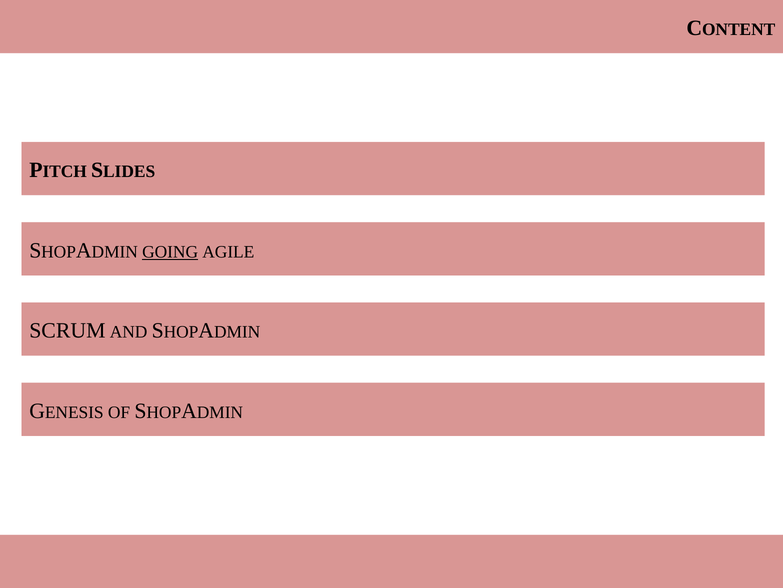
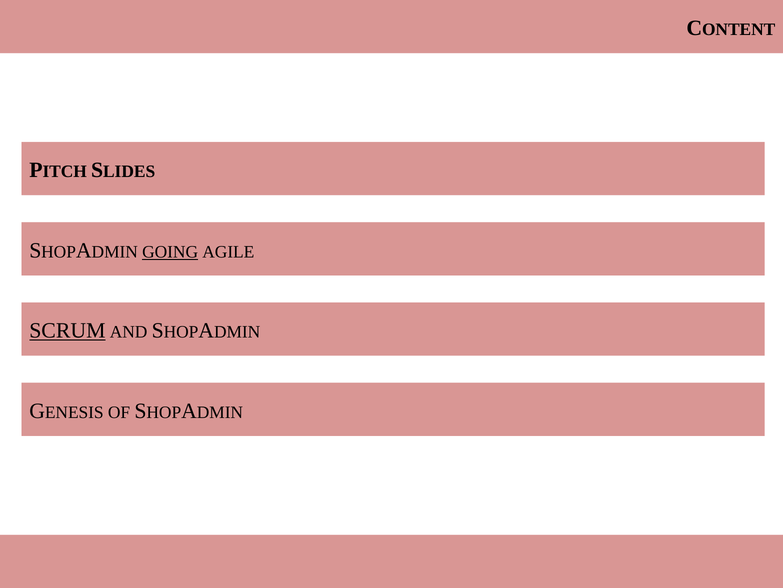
SCRUM underline: none -> present
